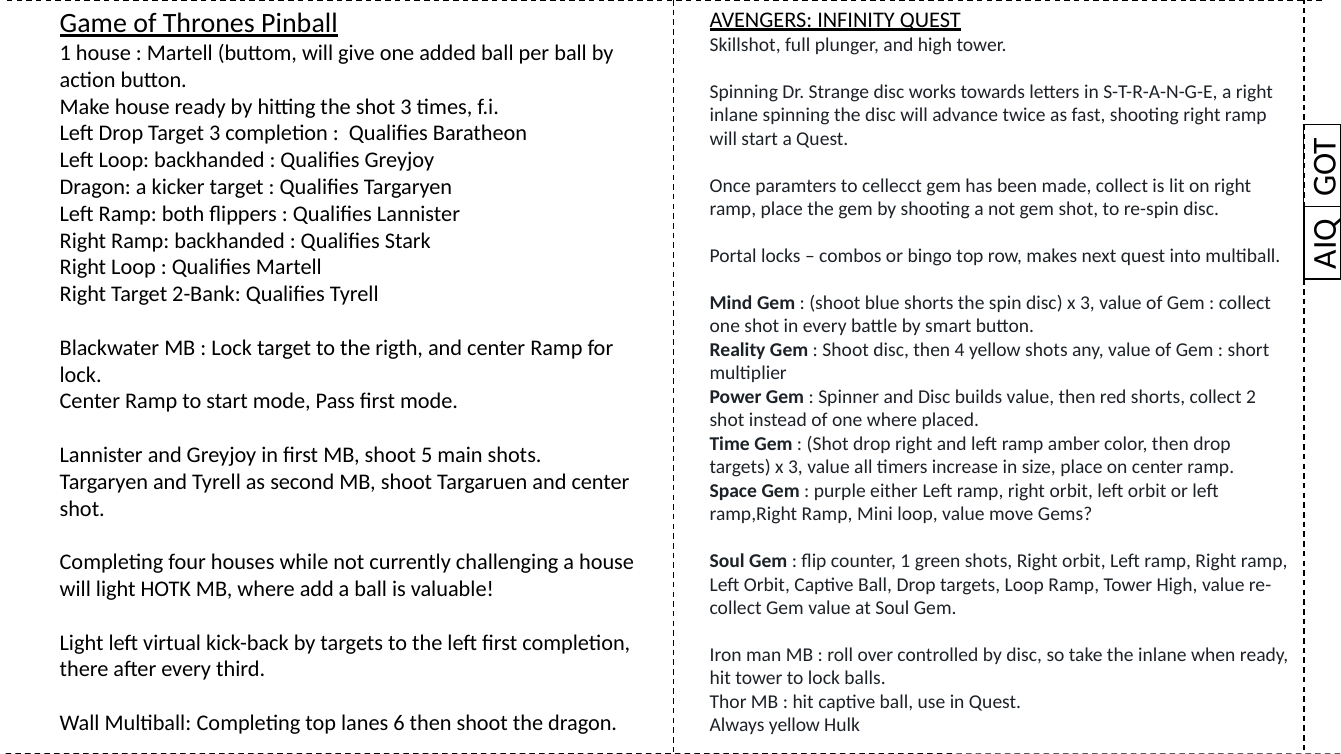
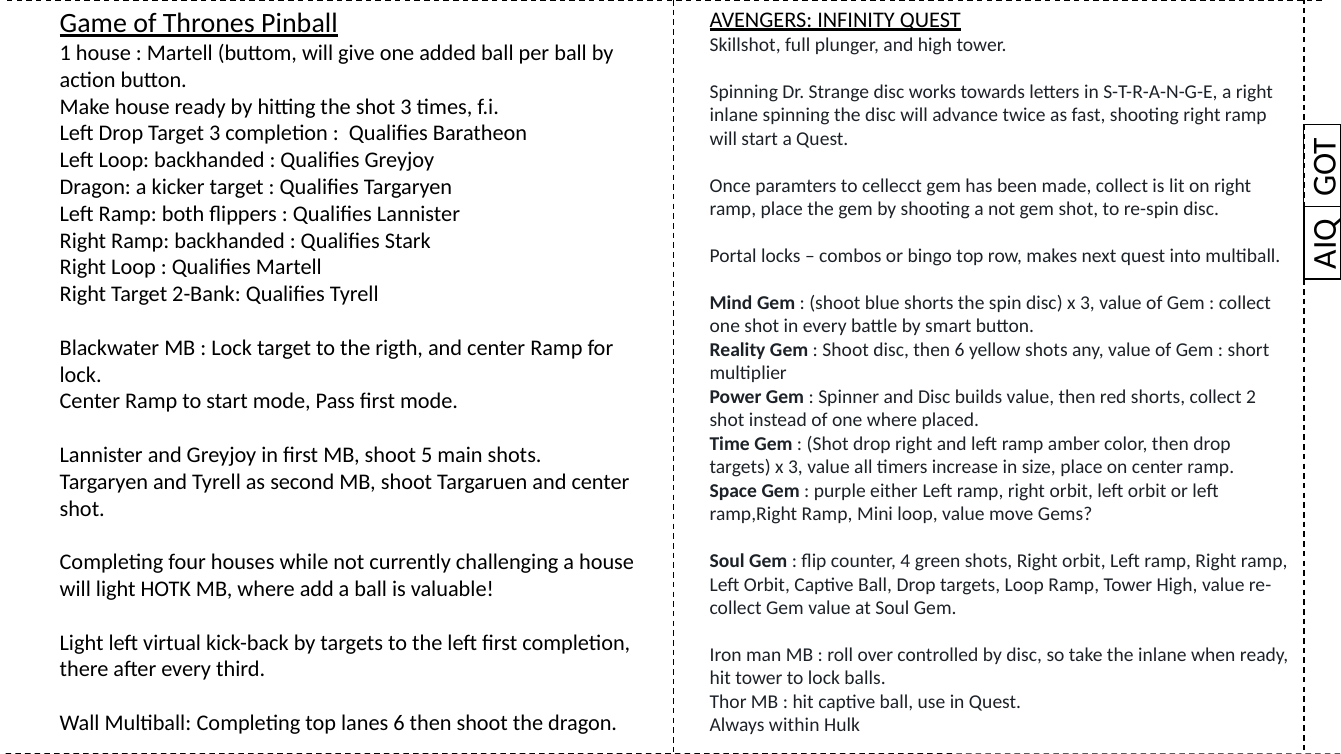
then 4: 4 -> 6
counter 1: 1 -> 4
Always yellow: yellow -> within
